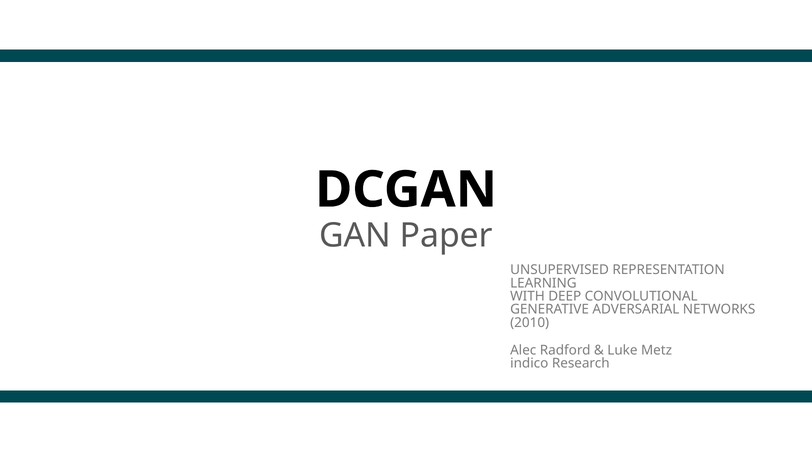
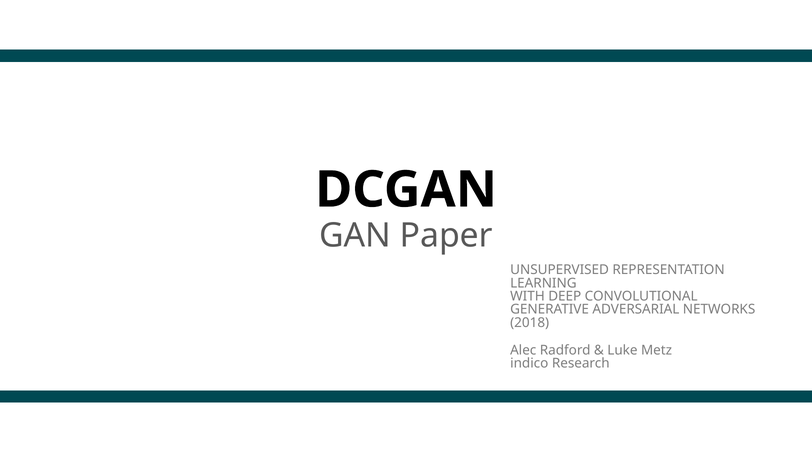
2010: 2010 -> 2018
